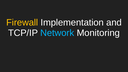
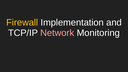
Network colour: light blue -> pink
